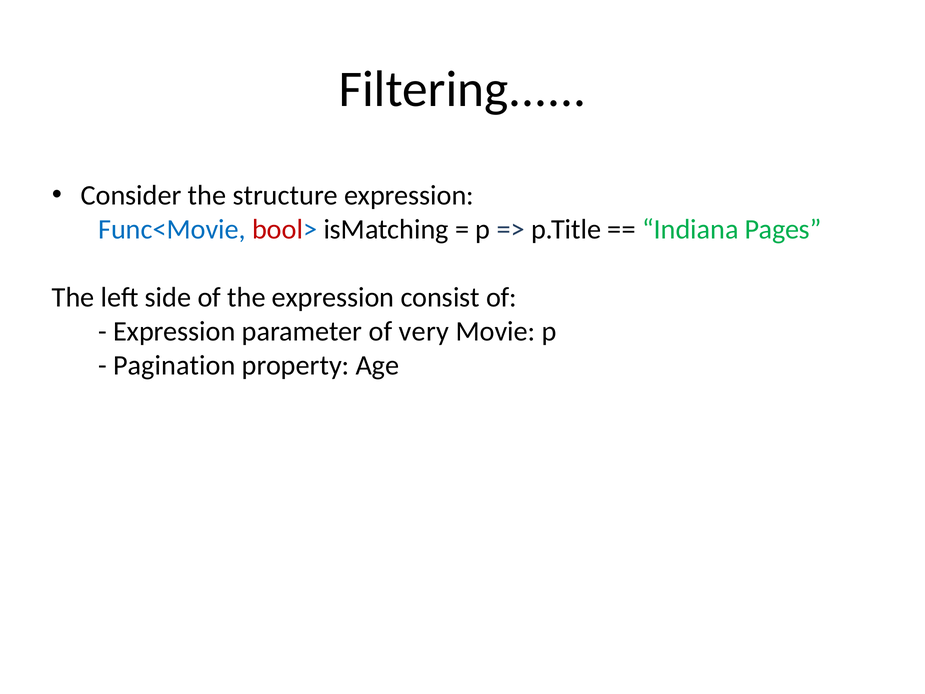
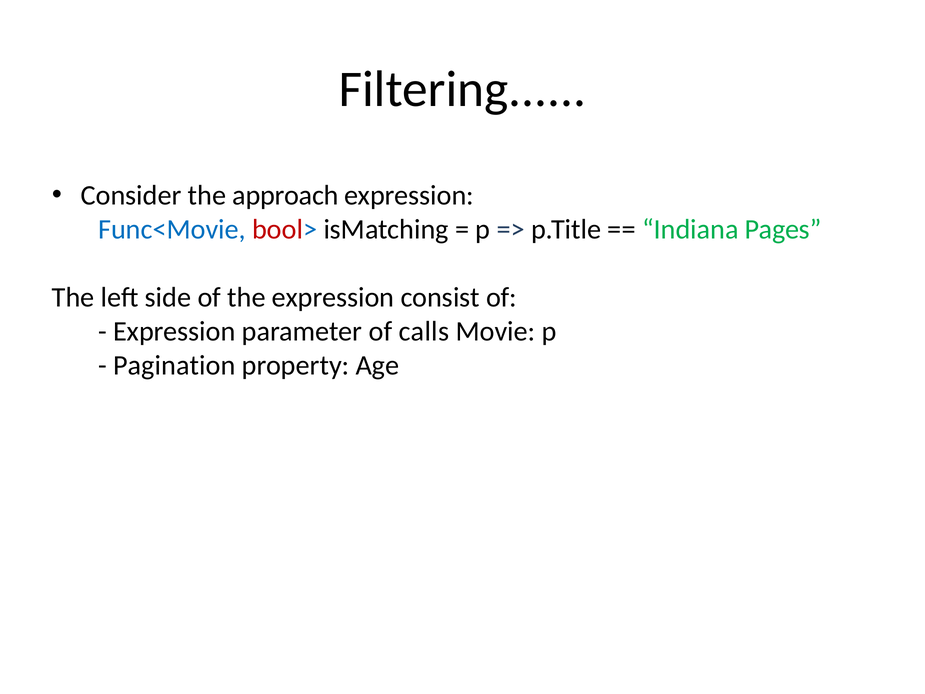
structure: structure -> approach
very: very -> calls
